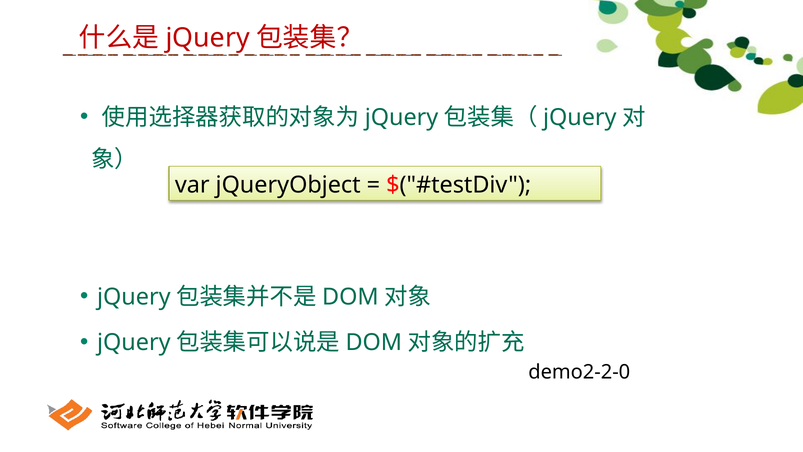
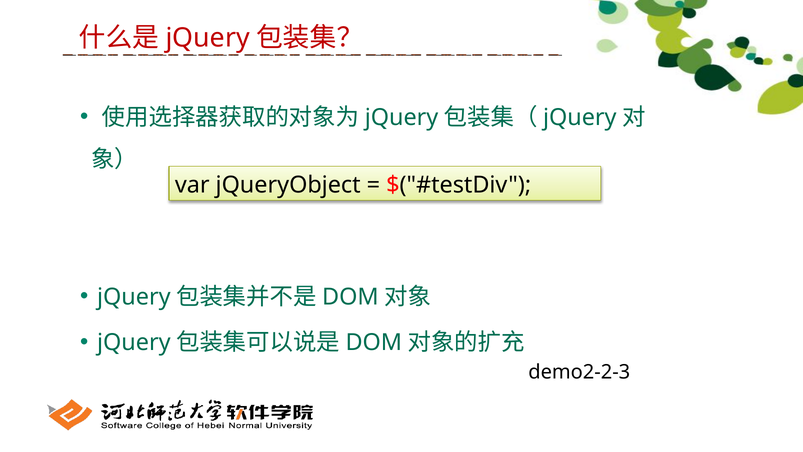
demo2-2-0: demo2-2-0 -> demo2-2-3
